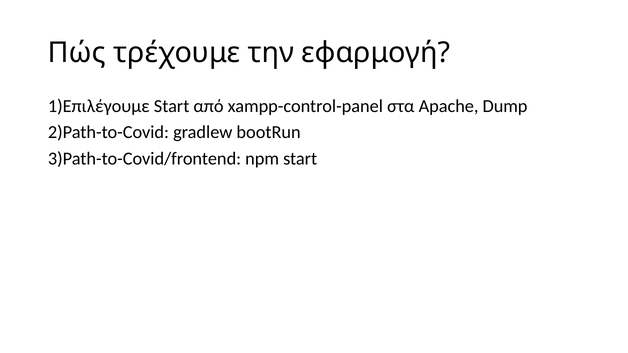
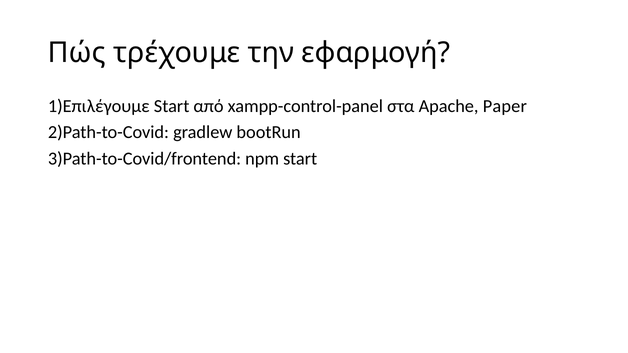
Dump: Dump -> Paper
